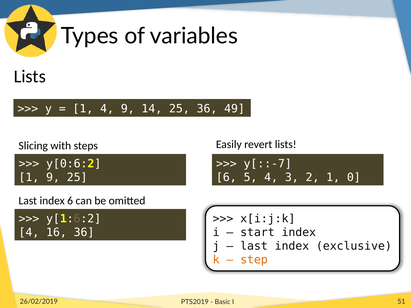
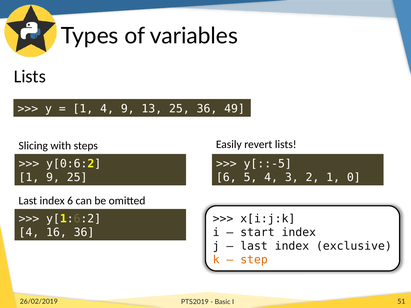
14: 14 -> 13
y[::-7: y[::-7 -> y[::-5
